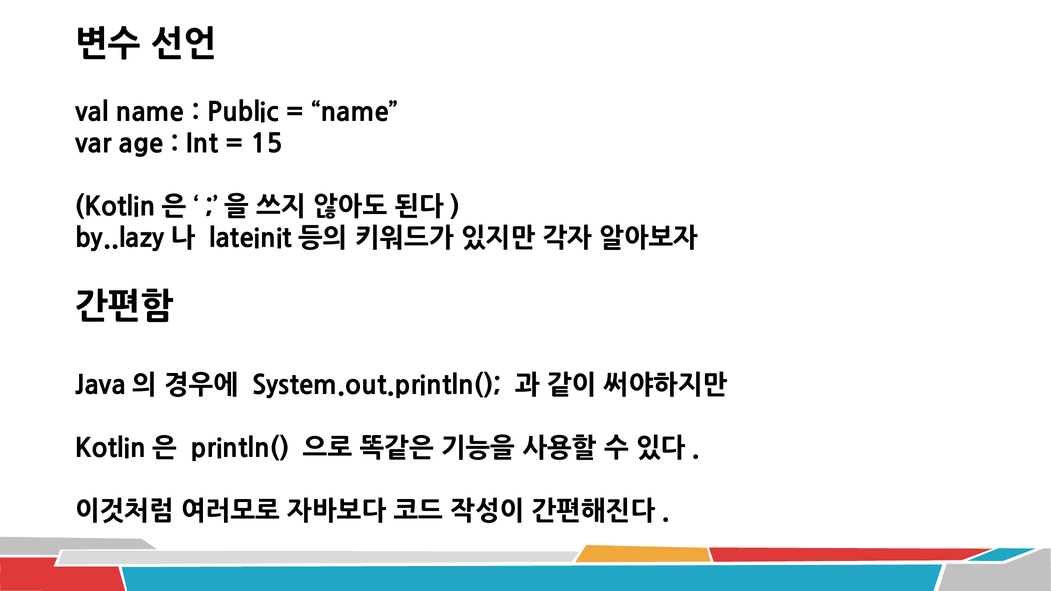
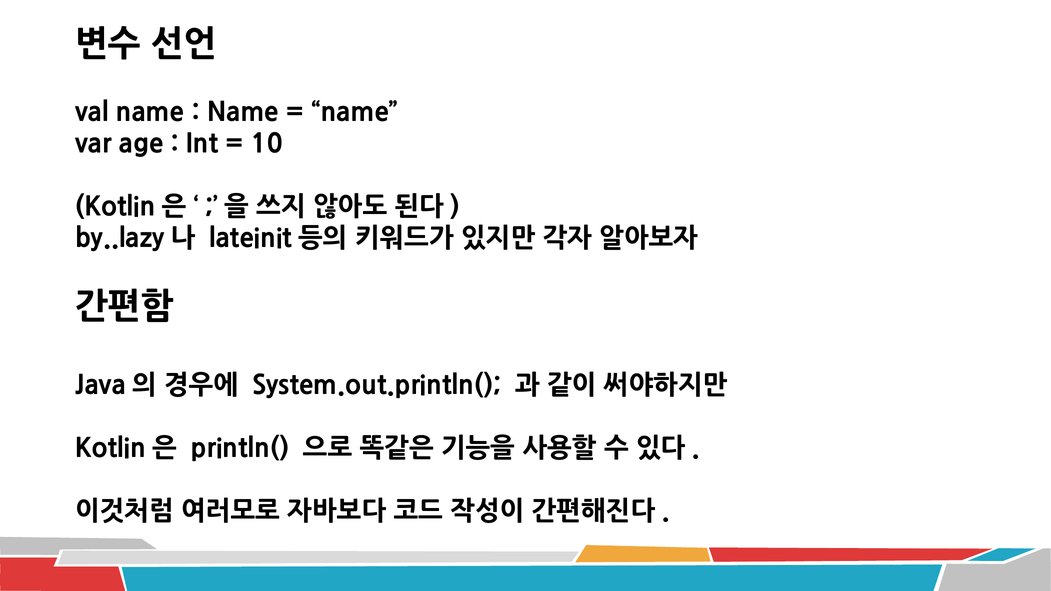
Public at (243, 112): Public -> Name
15: 15 -> 10
